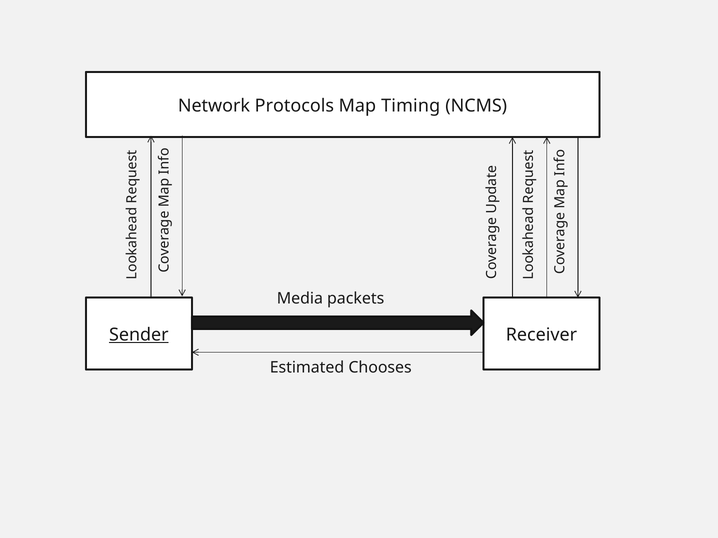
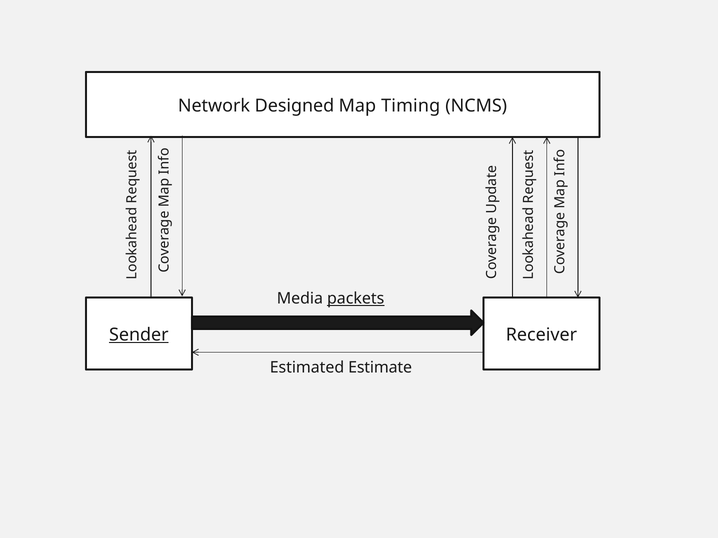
Protocols: Protocols -> Designed
packets underline: none -> present
Chooses: Chooses -> Estimate
